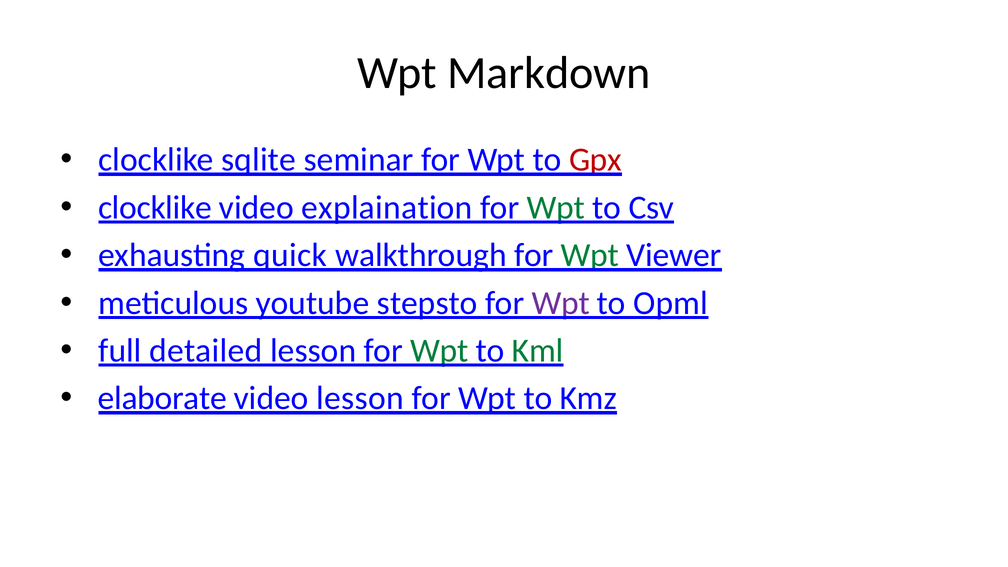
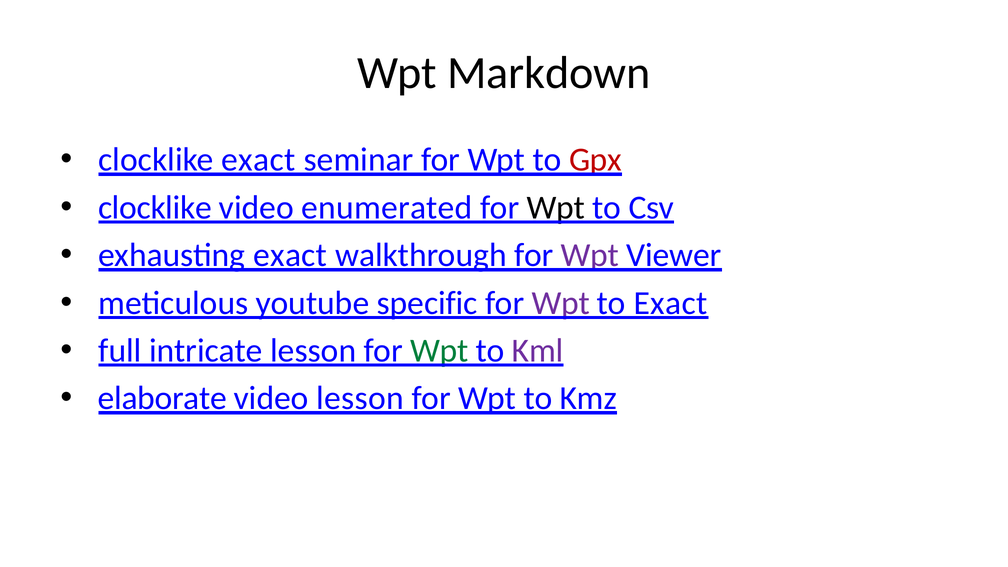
clocklike sqlite: sqlite -> exact
explaination: explaination -> enumerated
Wpt at (556, 208) colour: green -> black
exhausting quick: quick -> exact
Wpt at (590, 255) colour: green -> purple
stepsto: stepsto -> specific
to Opml: Opml -> Exact
detailed: detailed -> intricate
Kml colour: green -> purple
